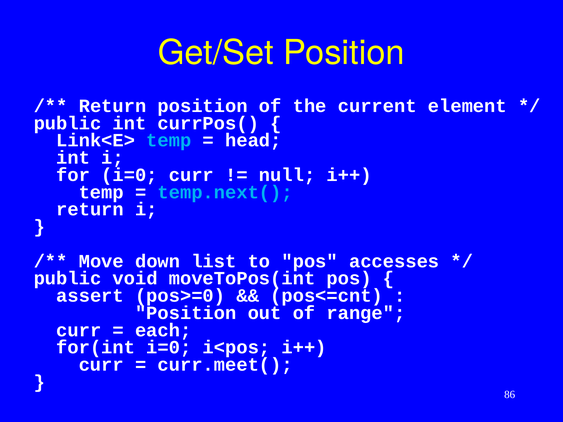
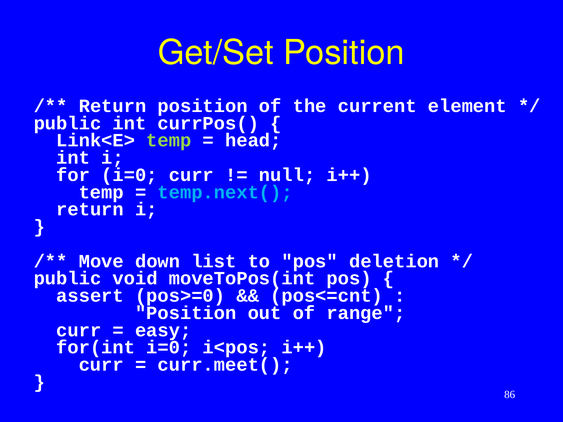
temp at (169, 140) colour: light blue -> light green
accesses: accesses -> deletion
each: each -> easy
